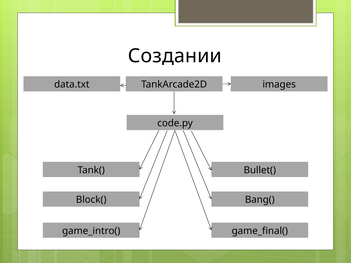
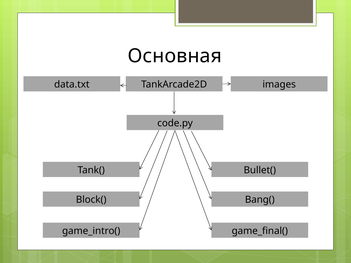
Создании: Создании -> Основная
